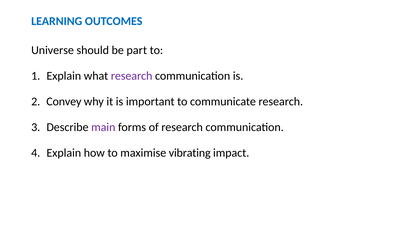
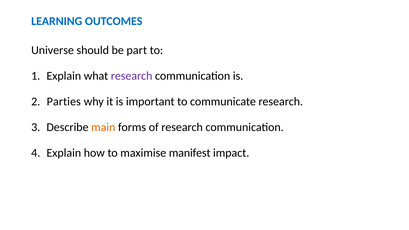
Convey: Convey -> Parties
main colour: purple -> orange
vibrating: vibrating -> manifest
